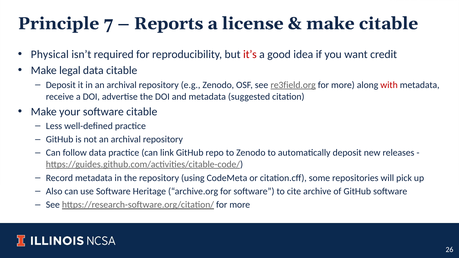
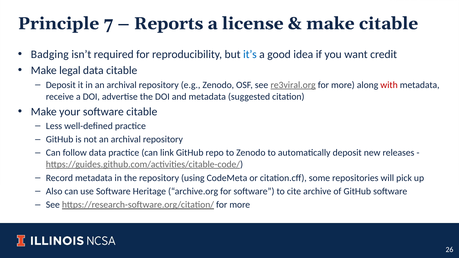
Physical: Physical -> Badging
it’s colour: red -> blue
re3field.org: re3field.org -> re3viral.org
